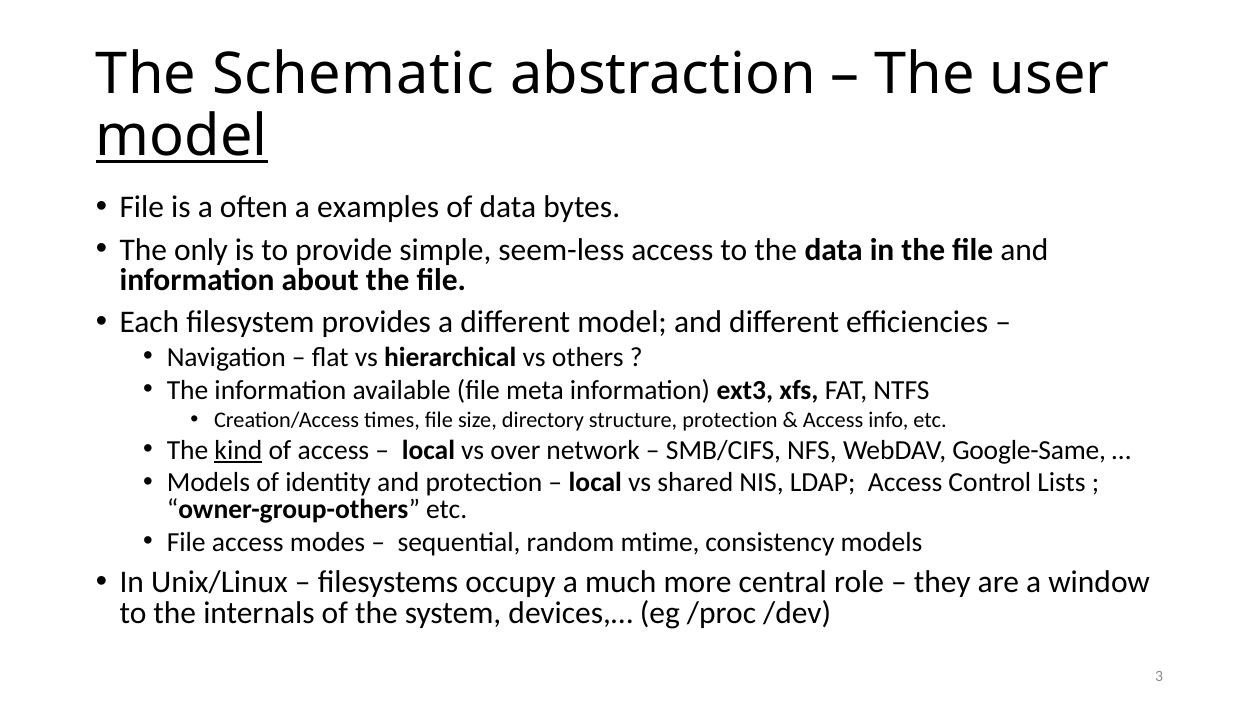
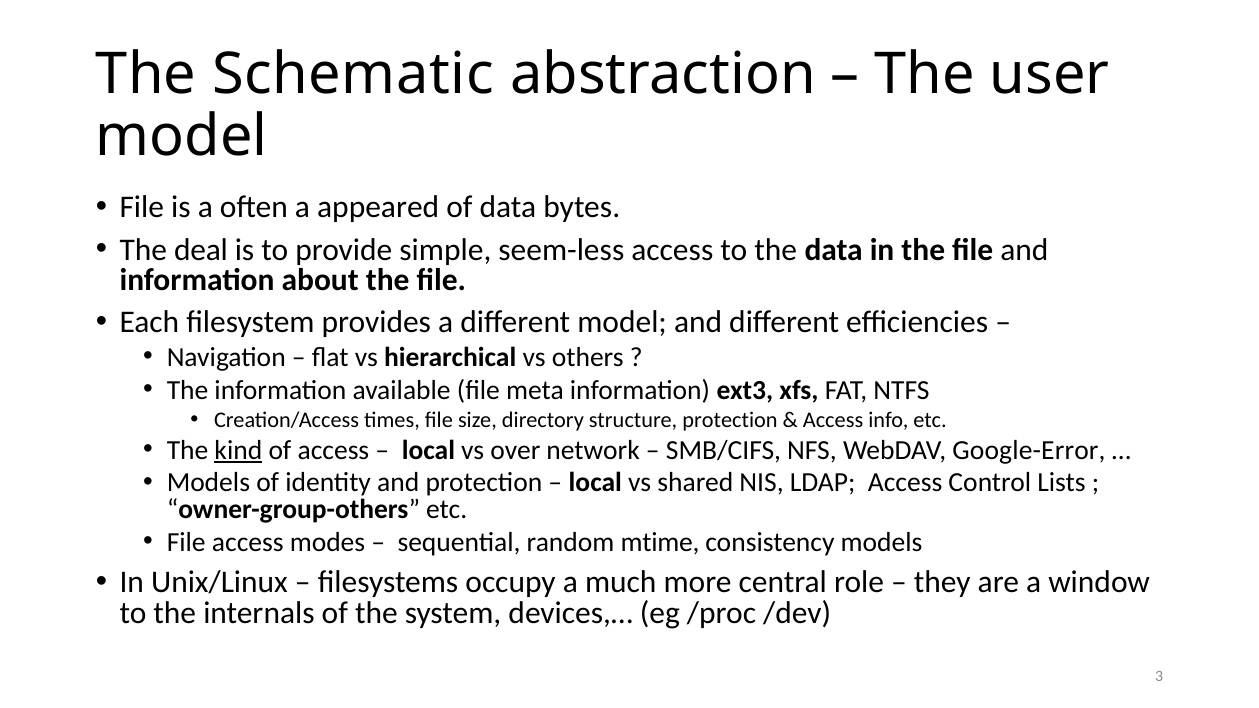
model at (182, 137) underline: present -> none
examples: examples -> appeared
only: only -> deal
Google-Same: Google-Same -> Google-Error
